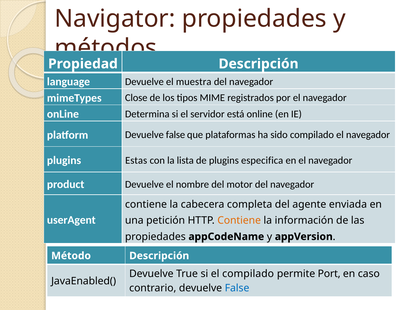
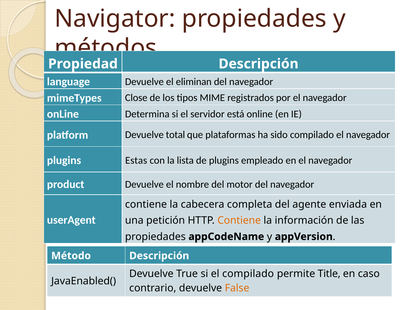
muestra: muestra -> eliminan
platform Devuelve false: false -> total
especifica: especifica -> empleado
Port: Port -> Title
False at (237, 288) colour: blue -> orange
